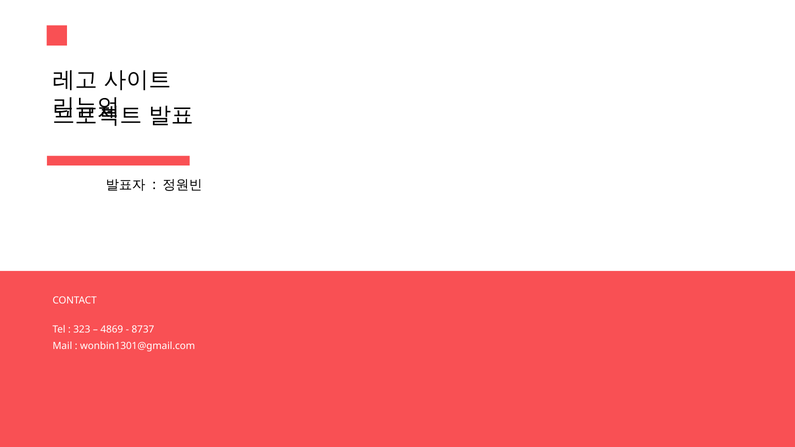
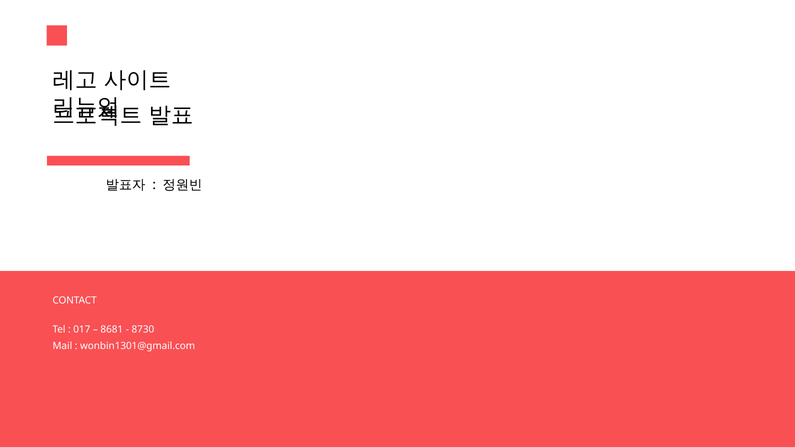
323: 323 -> 017
4869: 4869 -> 8681
8737: 8737 -> 8730
